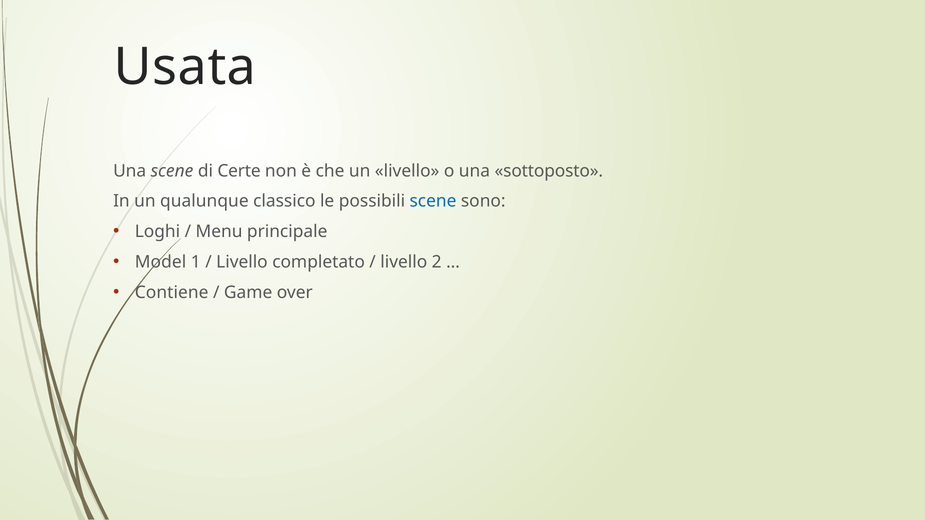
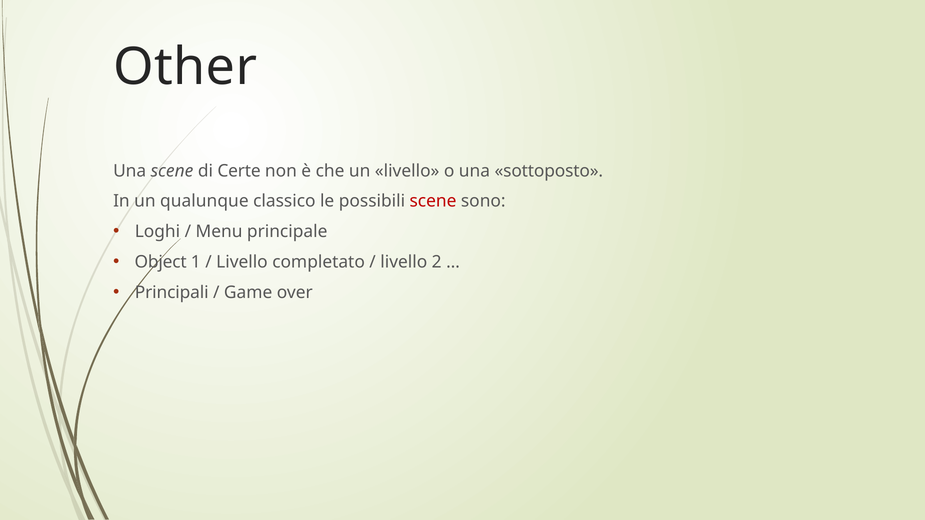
Usata: Usata -> Other
scene at (433, 201) colour: blue -> red
Model: Model -> Object
Contiene: Contiene -> Principali
